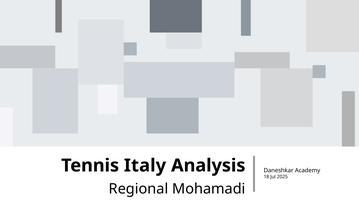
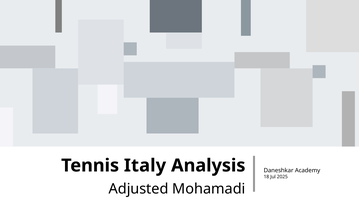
Regional: Regional -> Adjusted
